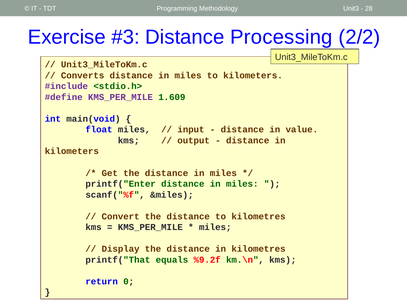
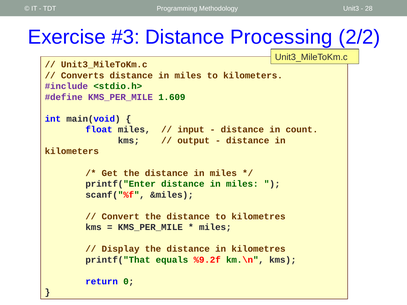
value: value -> count
